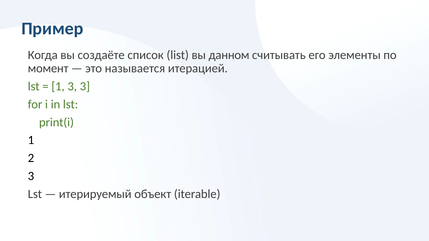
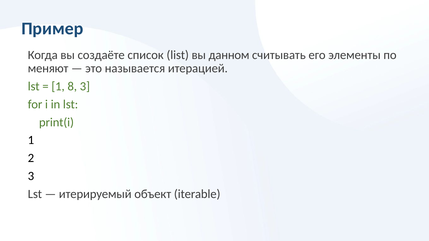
момент: момент -> меняют
1 3: 3 -> 8
